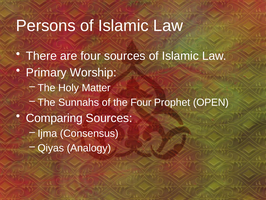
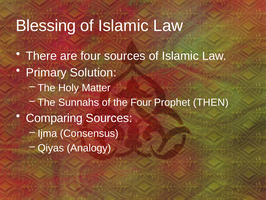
Persons: Persons -> Blessing
Worship: Worship -> Solution
OPEN: OPEN -> THEN
